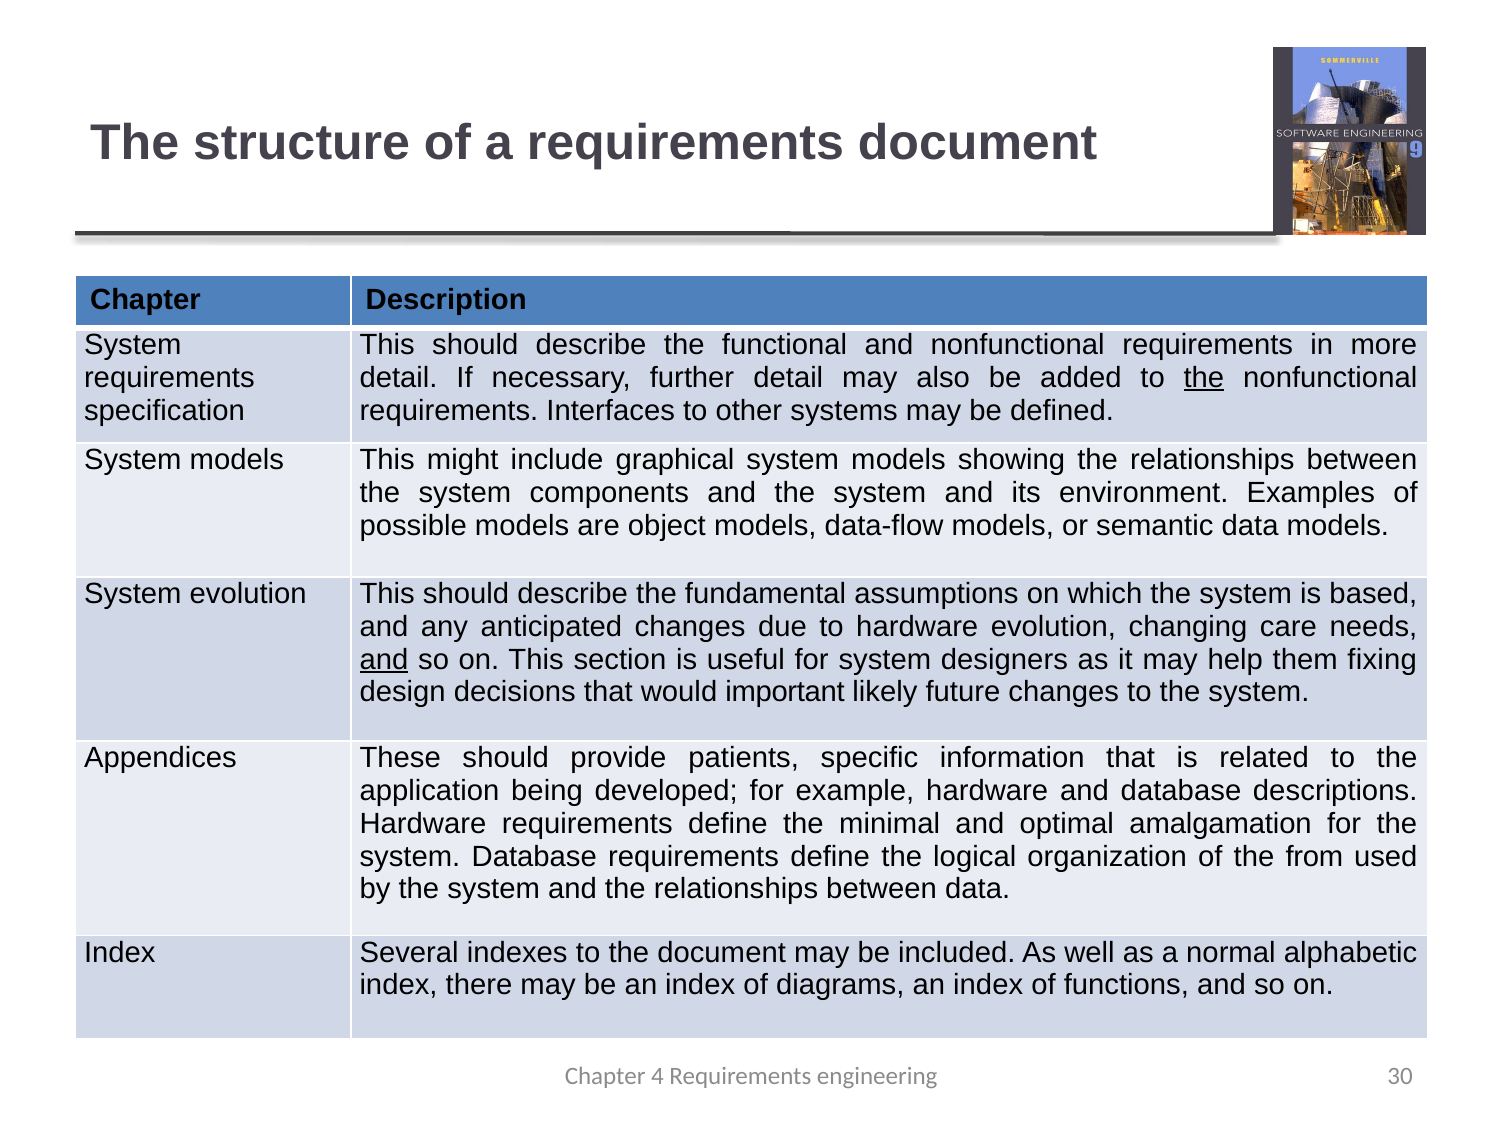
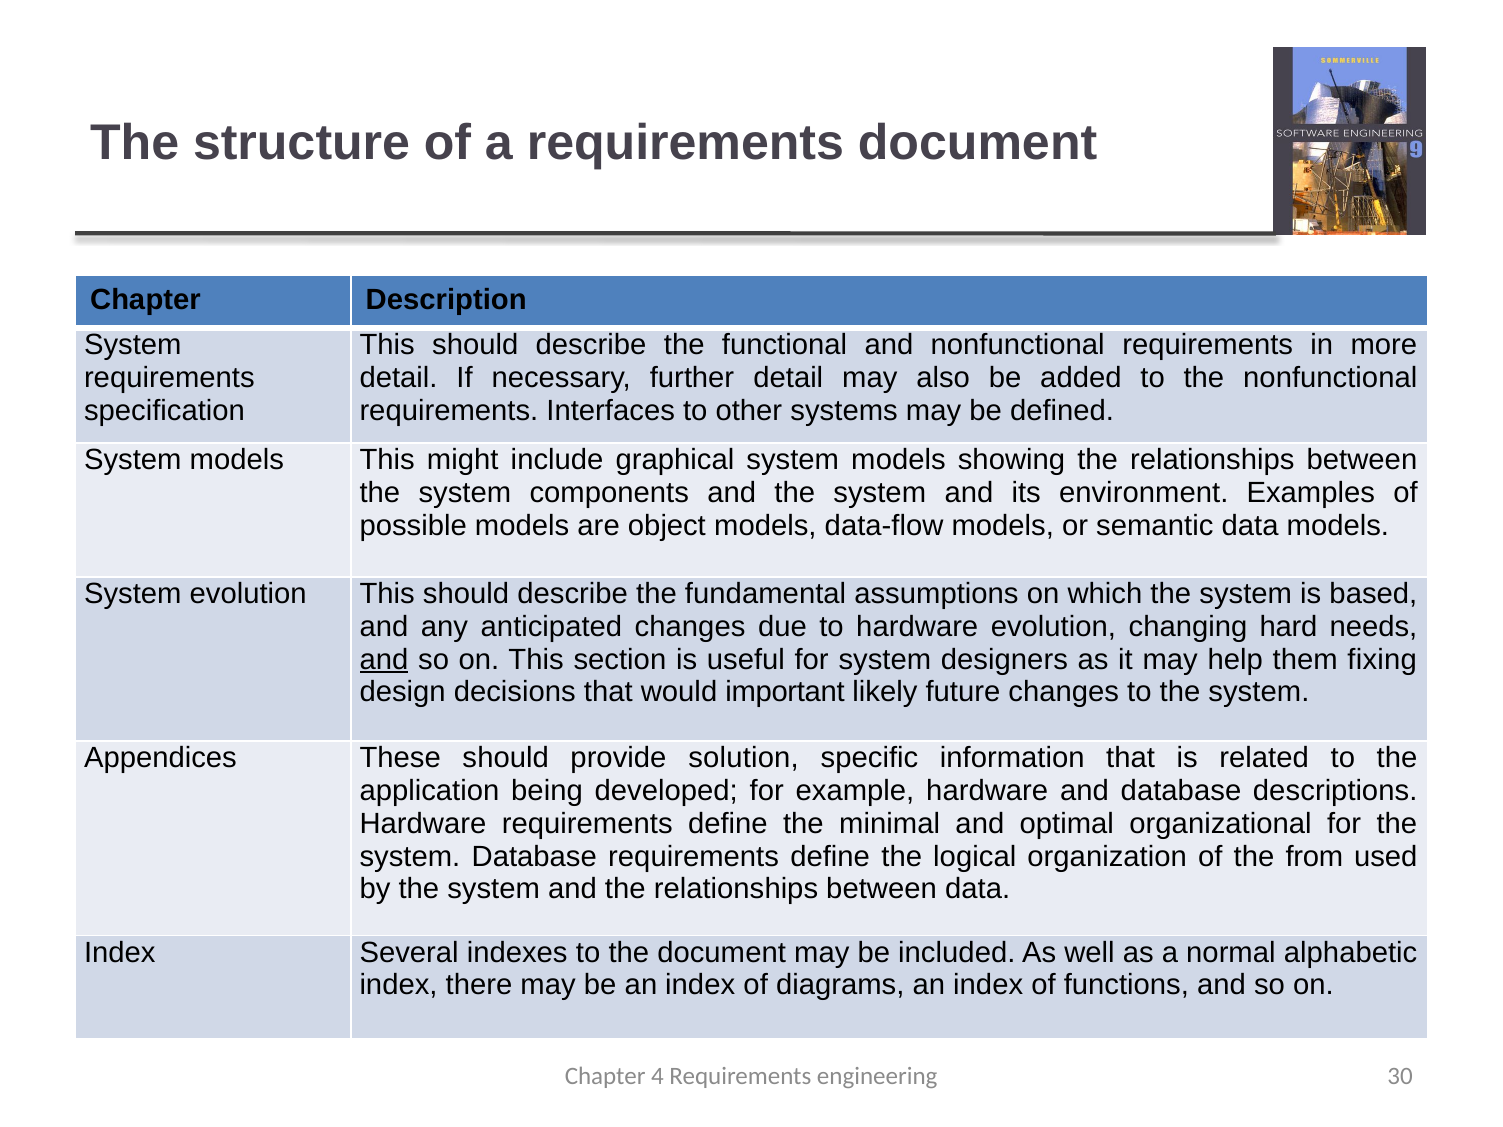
the at (1204, 378) underline: present -> none
care: care -> hard
patients: patients -> solution
amalgamation: amalgamation -> organizational
